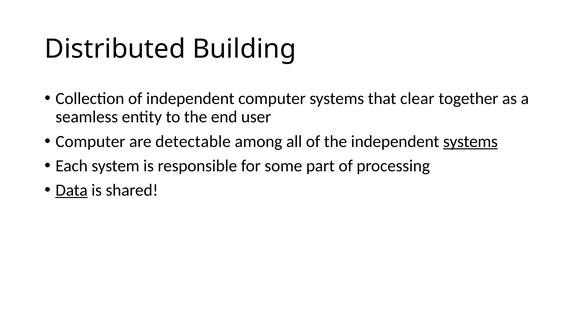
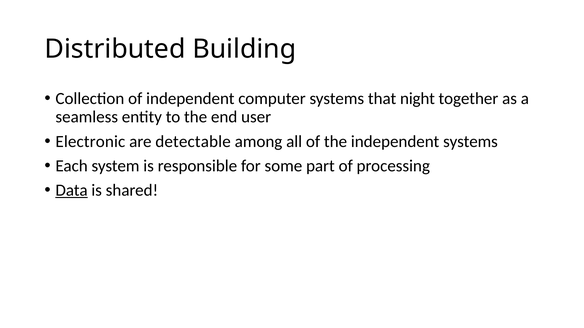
clear: clear -> night
Computer at (90, 142): Computer -> Electronic
systems at (470, 142) underline: present -> none
